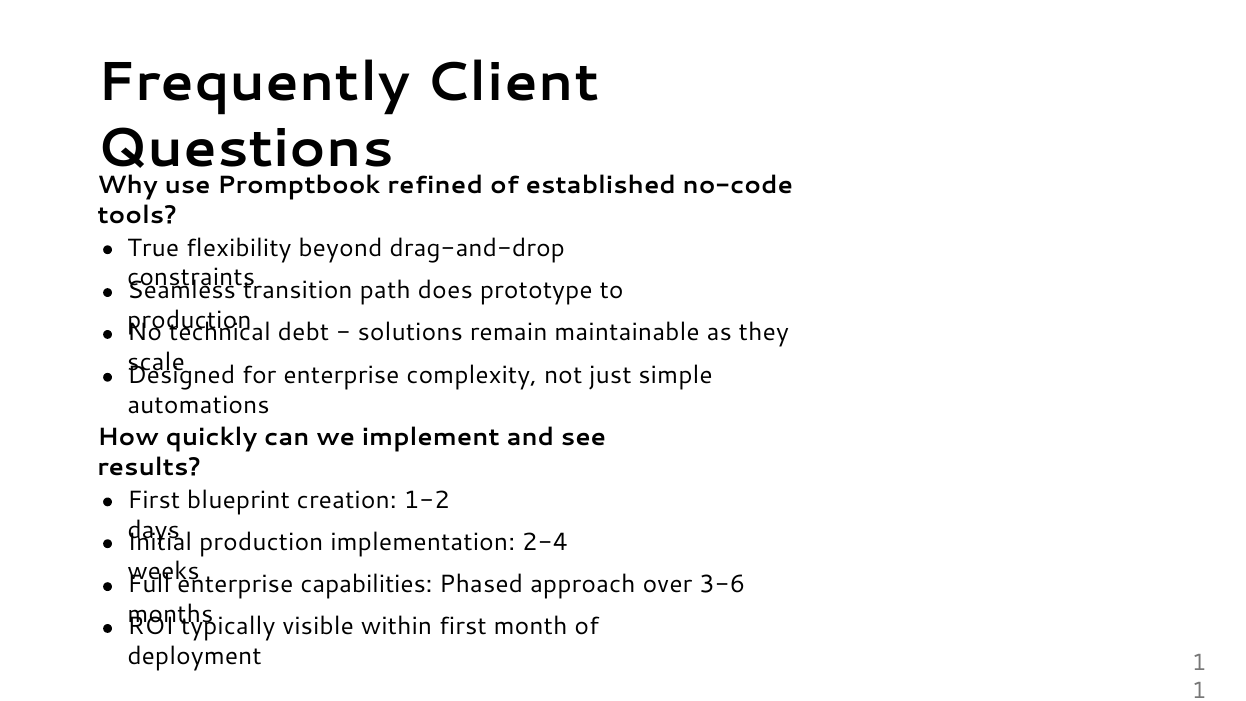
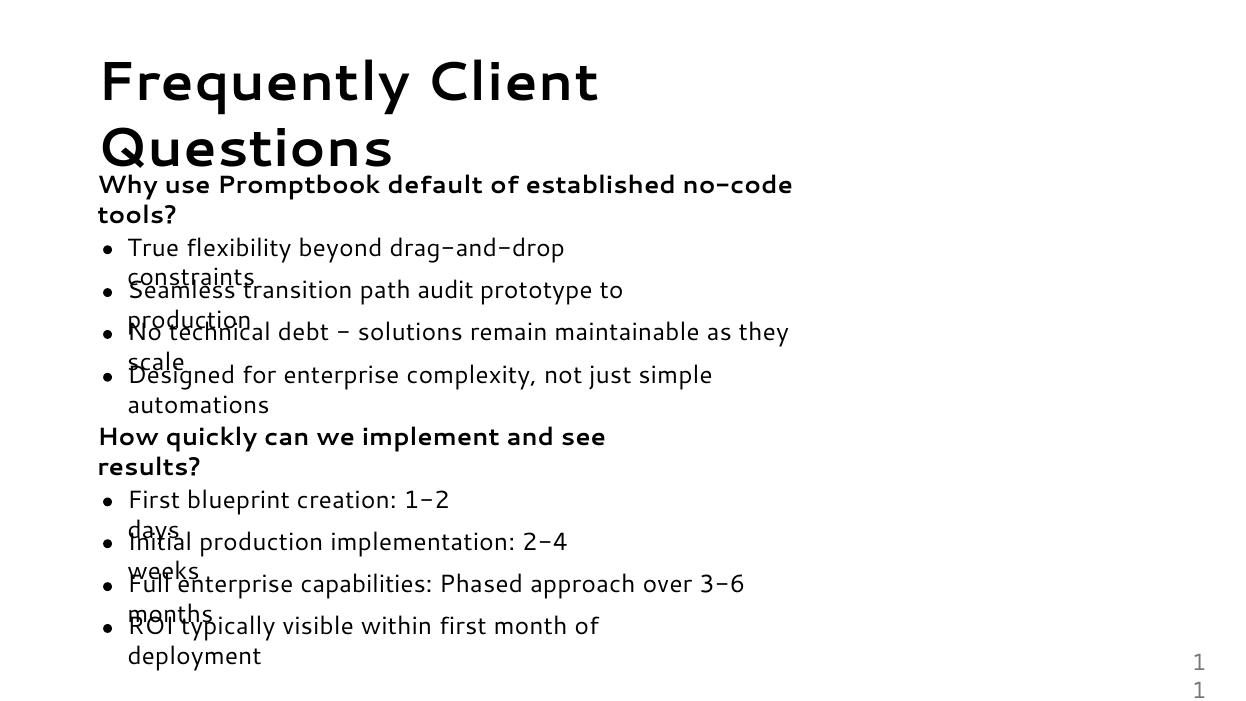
refined: refined -> default
does: does -> audit
